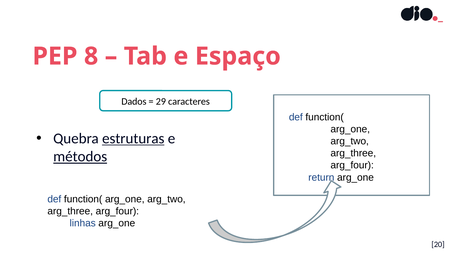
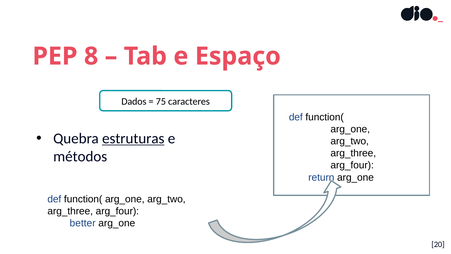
29: 29 -> 75
métodos underline: present -> none
linhas: linhas -> better
